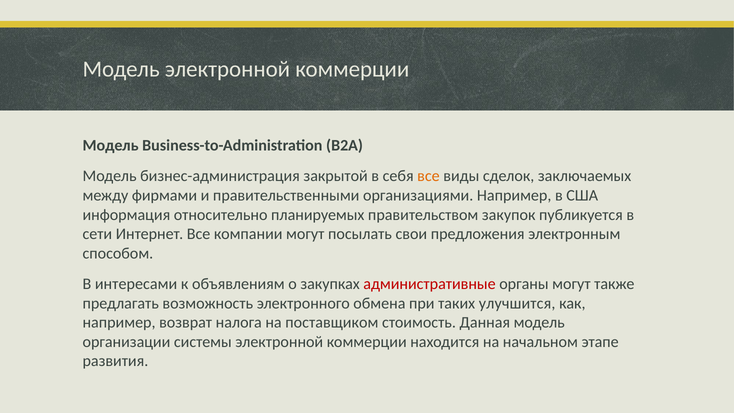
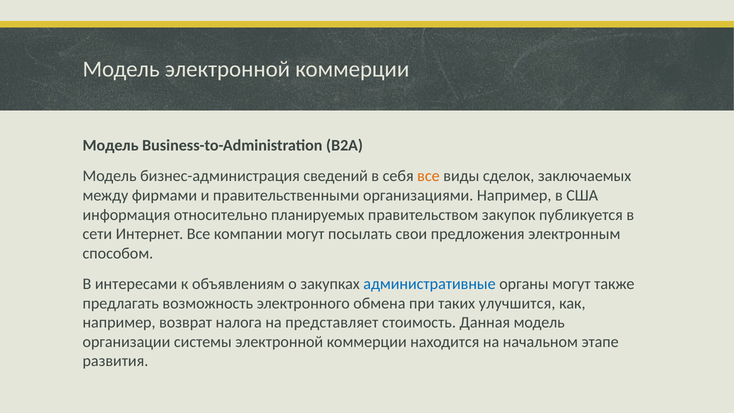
закрытой: закрытой -> сведений
административные colour: red -> blue
поставщиком: поставщиком -> представляет
